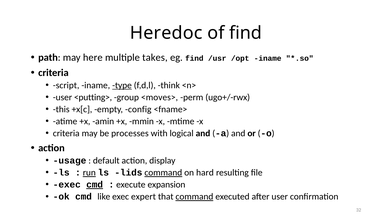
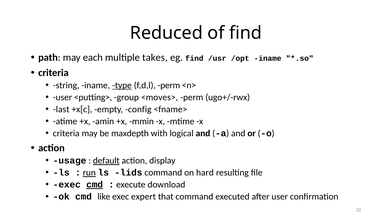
Heredoc: Heredoc -> Reduced
here: here -> each
script: script -> string
f,d,l think: think -> perm
this: this -> last
processes: processes -> maxdepth
default underline: none -> present
command at (163, 173) underline: present -> none
expansion: expansion -> download
command at (194, 197) underline: present -> none
